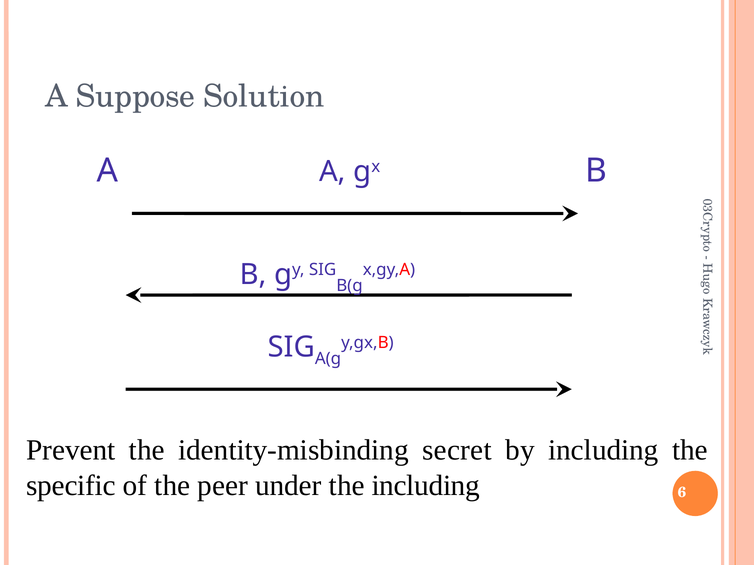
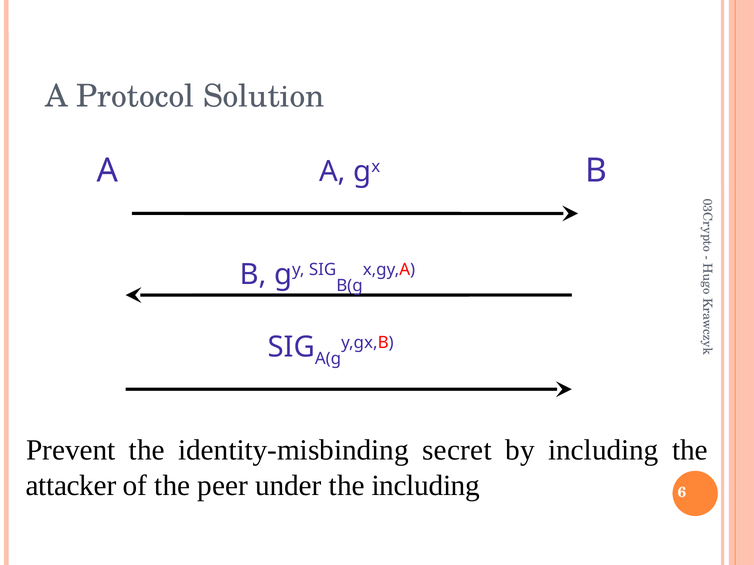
Suppose: Suppose -> Protocol
specific: specific -> attacker
